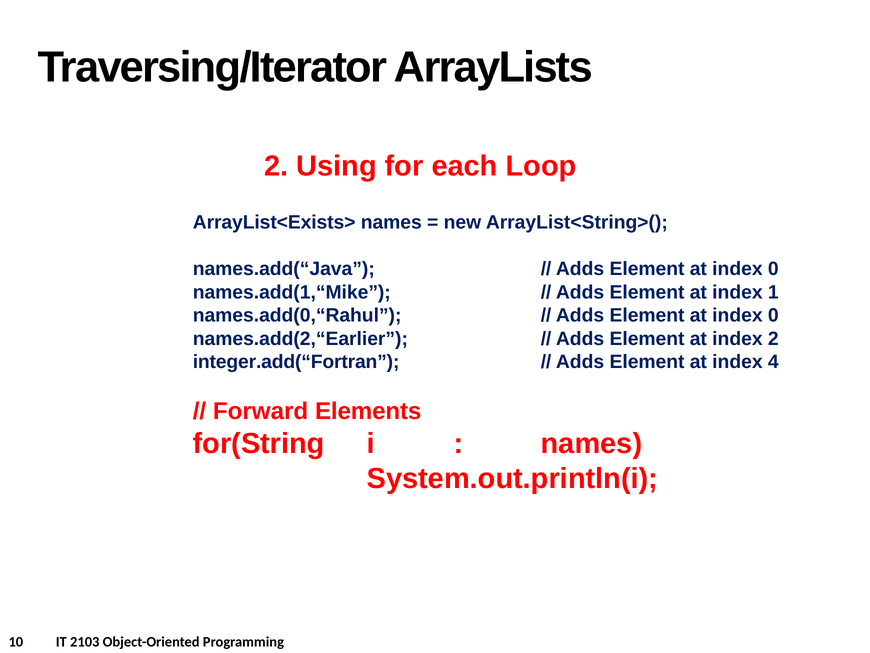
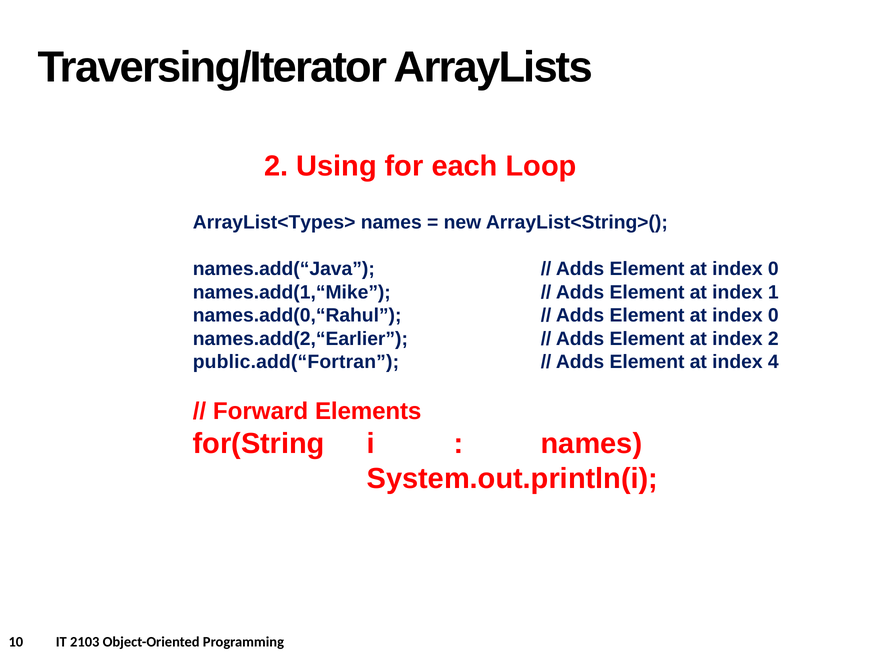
ArrayList<Exists>: ArrayList<Exists> -> ArrayList<Types>
integer.add(“Fortran: integer.add(“Fortran -> public.add(“Fortran
